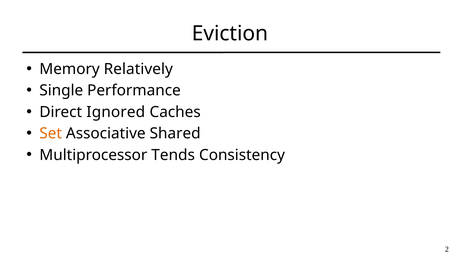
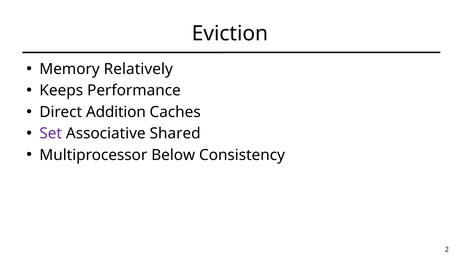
Single: Single -> Keeps
Ignored: Ignored -> Addition
Set colour: orange -> purple
Tends: Tends -> Below
